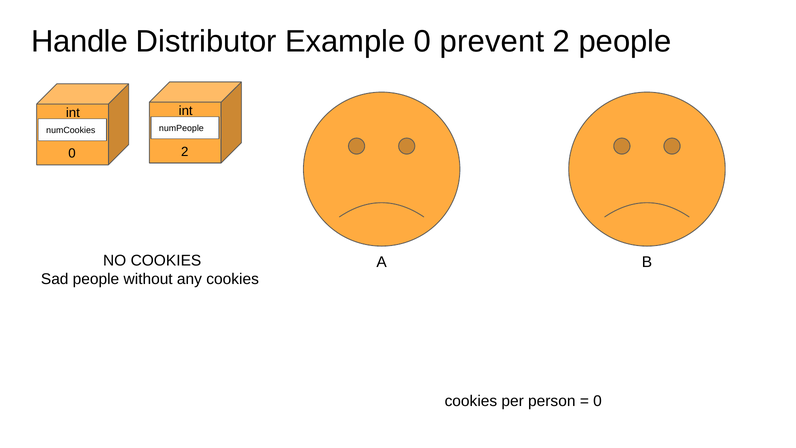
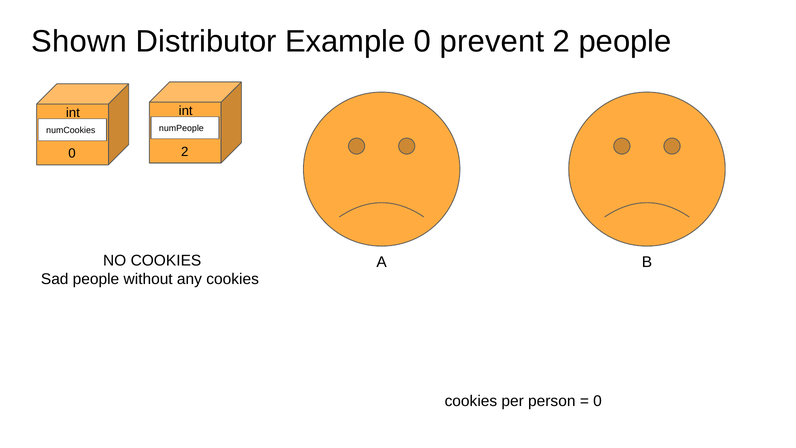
Handle: Handle -> Shown
